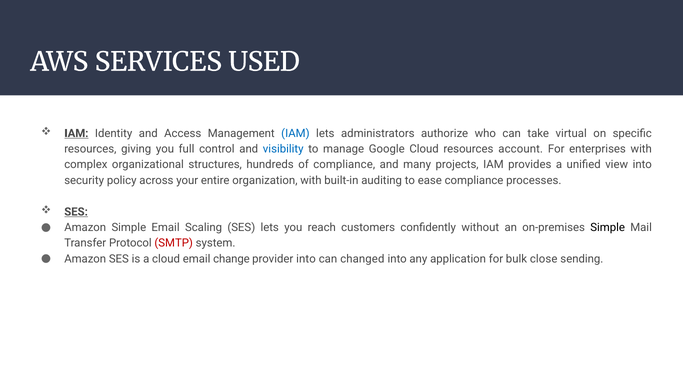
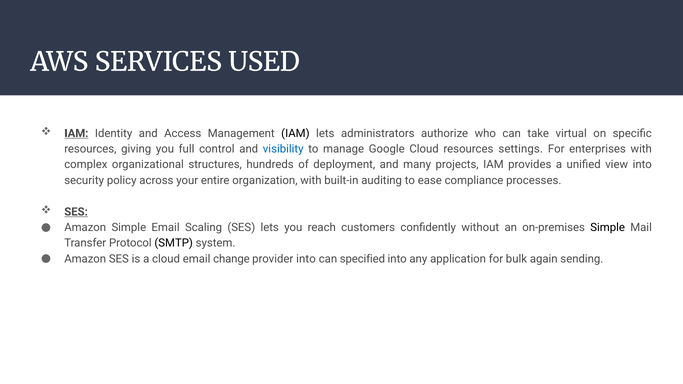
IAM at (295, 133) colour: blue -> black
account: account -> settings
of compliance: compliance -> deployment
SMTP colour: red -> black
changed: changed -> specified
close: close -> again
